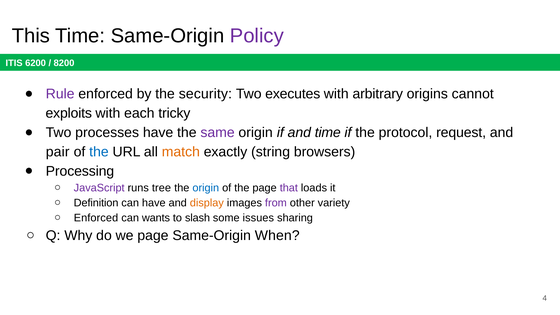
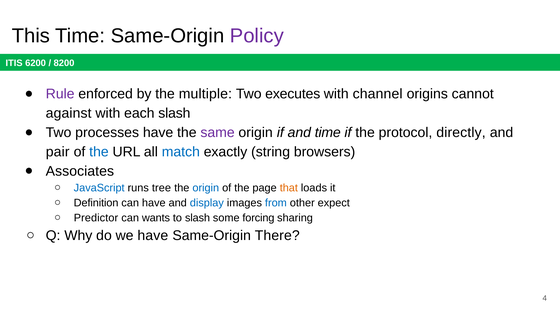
security: security -> multiple
arbitrary: arbitrary -> channel
exploits: exploits -> against
each tricky: tricky -> slash
request: request -> directly
match colour: orange -> blue
Processing: Processing -> Associates
JavaScript colour: purple -> blue
that colour: purple -> orange
display colour: orange -> blue
from colour: purple -> blue
variety: variety -> expect
Enforced at (96, 218): Enforced -> Predictor
issues: issues -> forcing
we page: page -> have
When: When -> There
